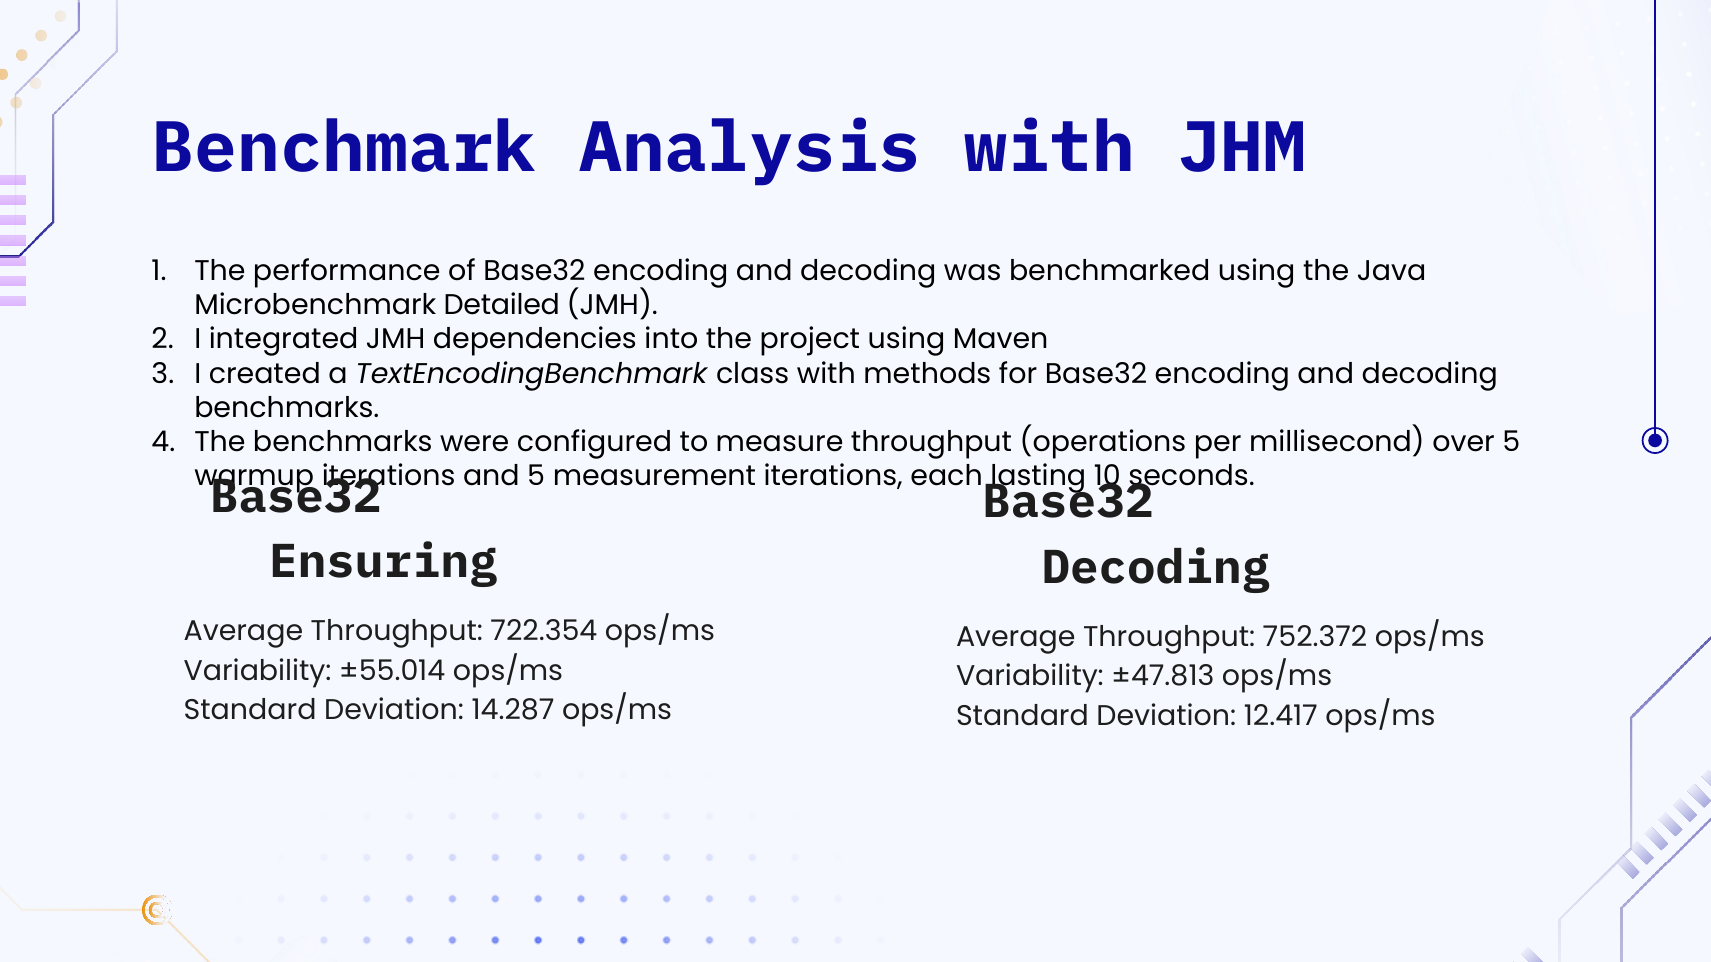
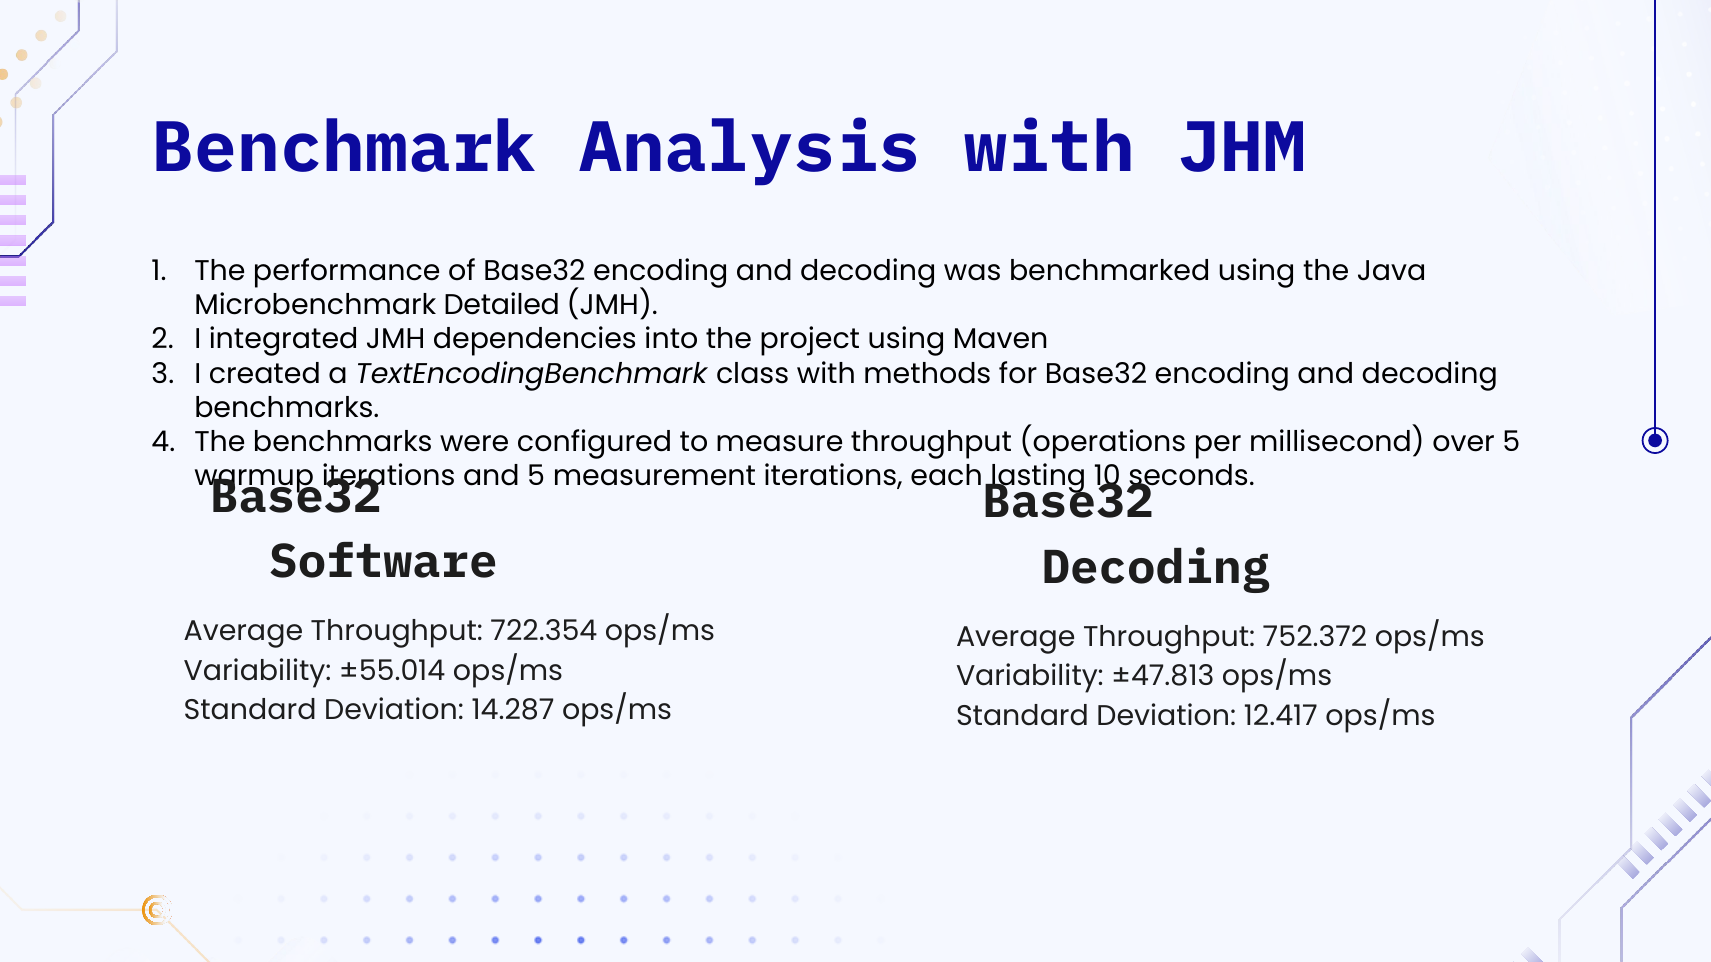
Ensuring: Ensuring -> Software
